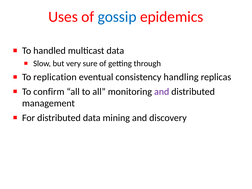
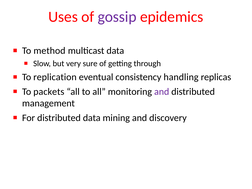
gossip colour: blue -> purple
handled: handled -> method
confirm: confirm -> packets
